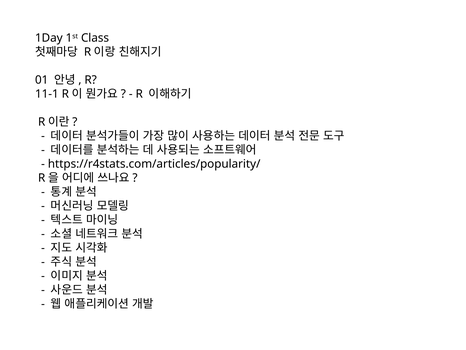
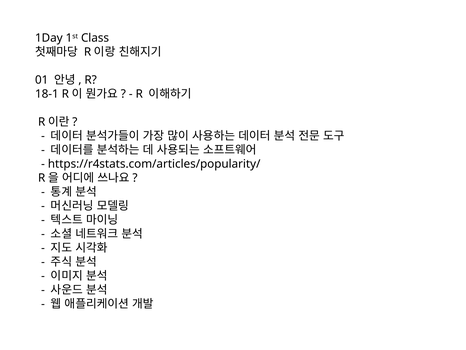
11-1: 11-1 -> 18-1
